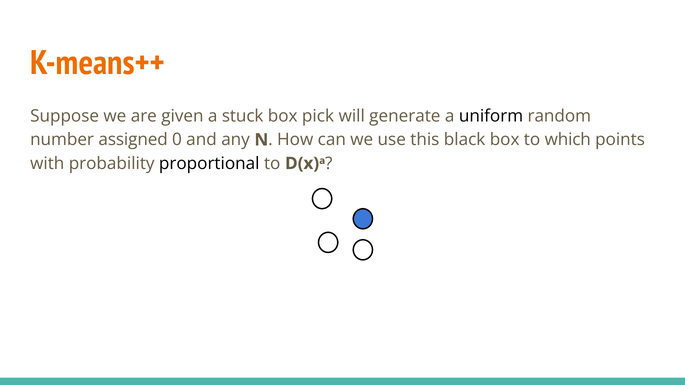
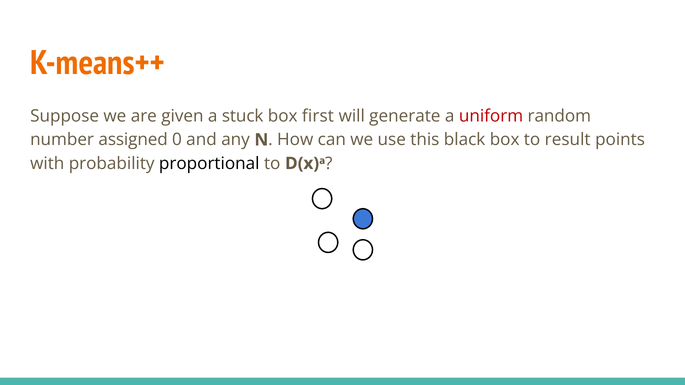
pick: pick -> first
uniform colour: black -> red
which: which -> result
